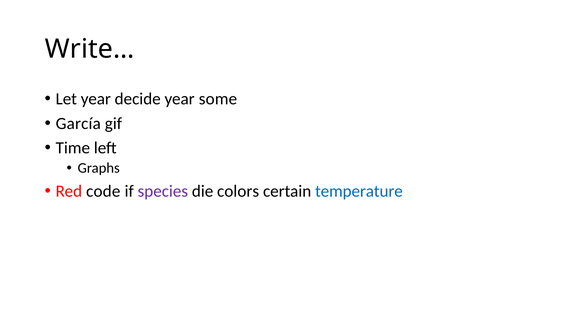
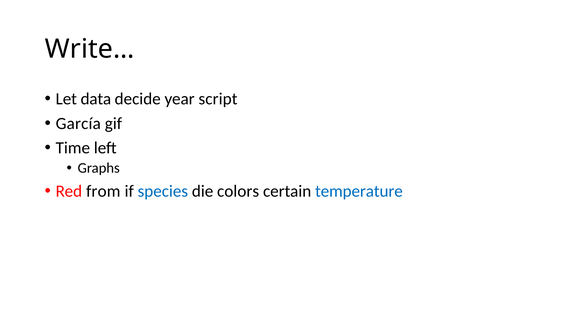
Let year: year -> data
some: some -> script
code: code -> from
species colour: purple -> blue
